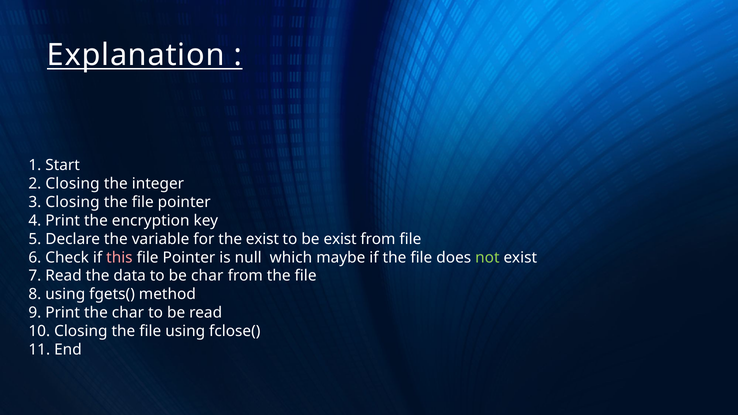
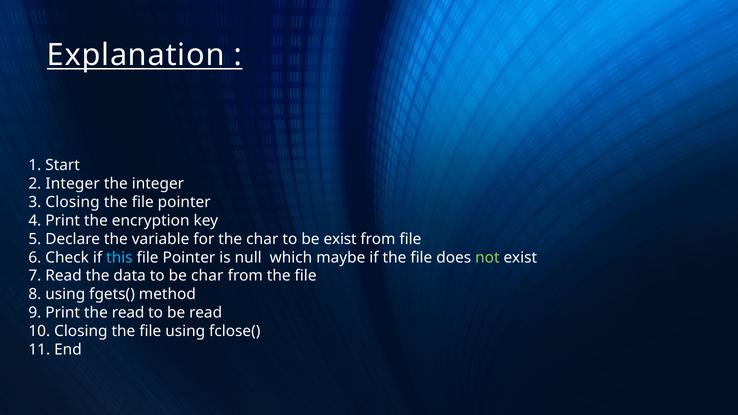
2 Closing: Closing -> Integer
the exist: exist -> char
this colour: pink -> light blue
the char: char -> read
